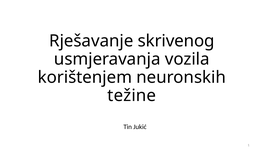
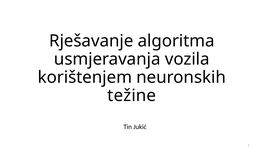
skrivenog: skrivenog -> algoritma
